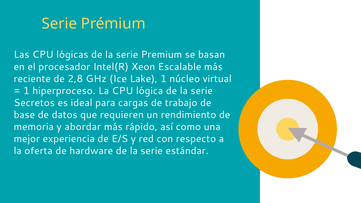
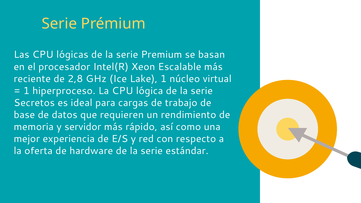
abordar: abordar -> servidor
